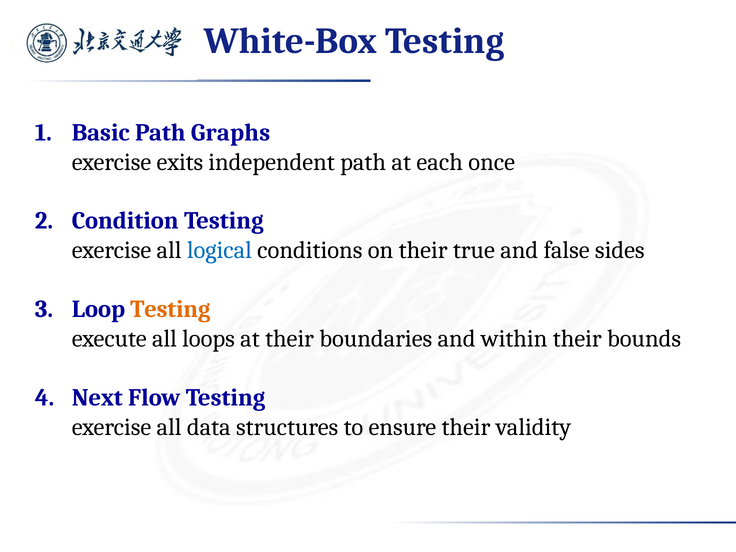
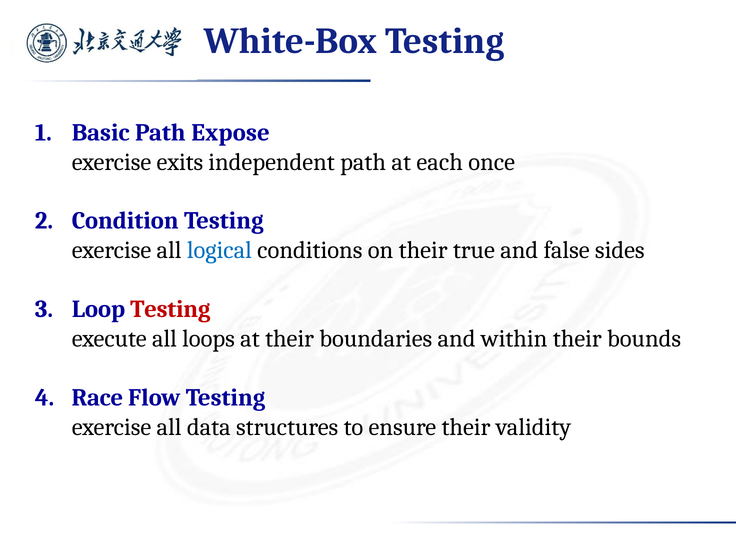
Graphs: Graphs -> Expose
Testing at (170, 309) colour: orange -> red
Next: Next -> Race
